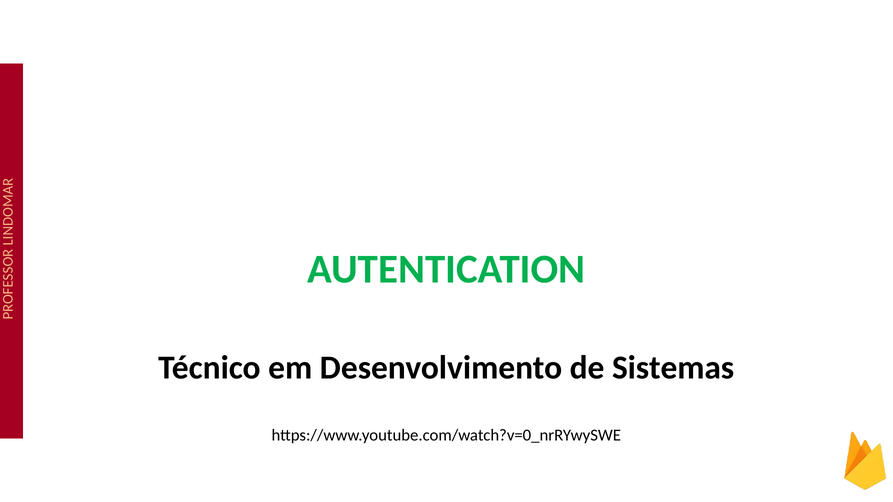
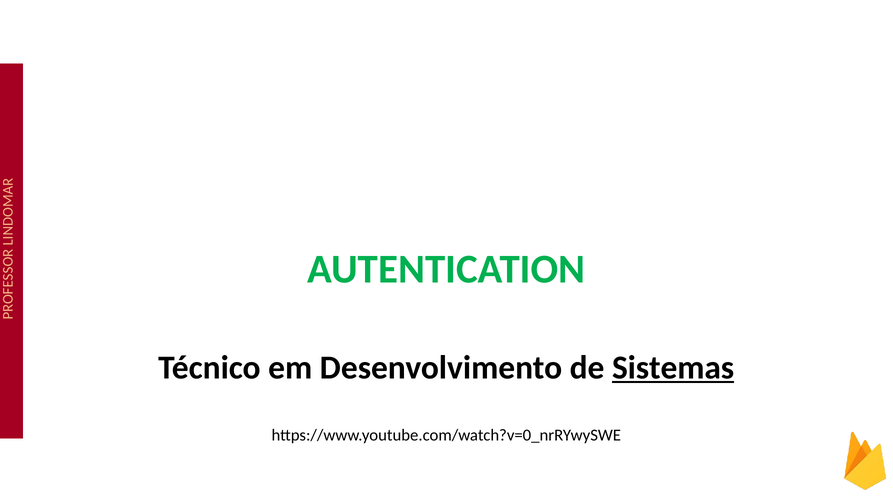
Sistemas underline: none -> present
